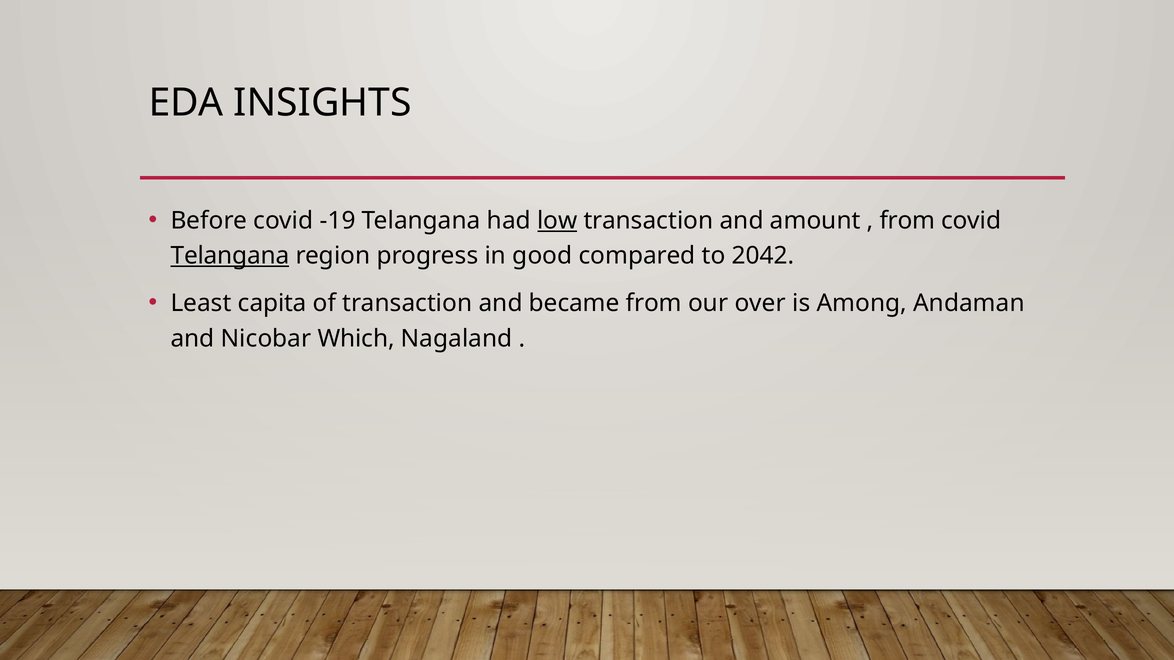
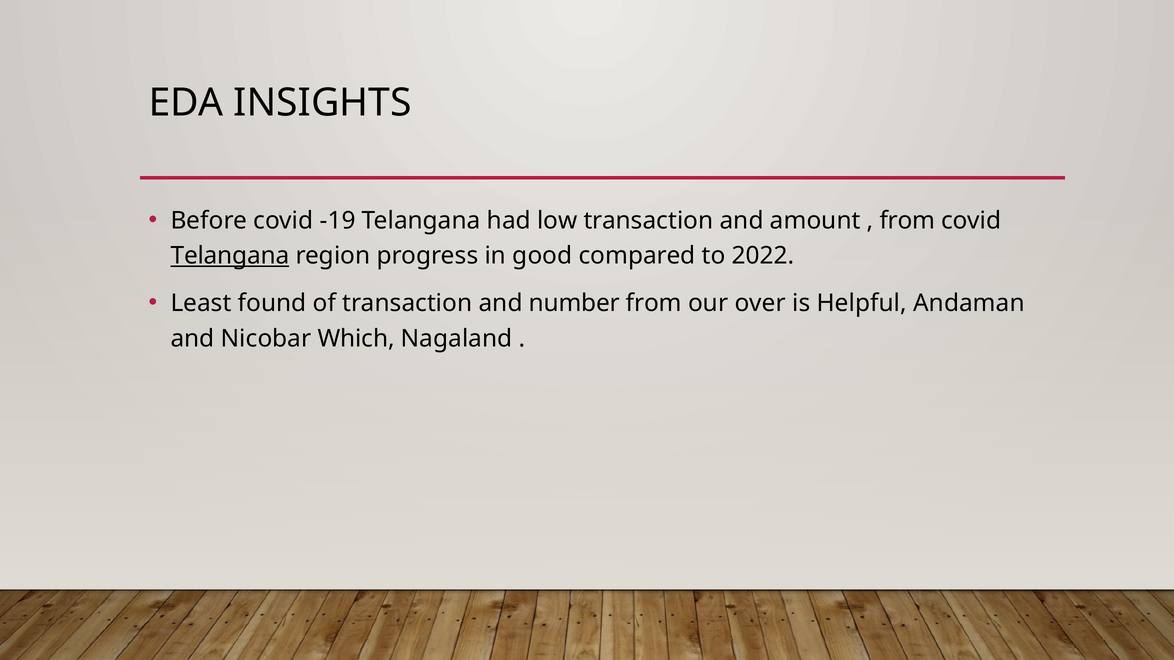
low underline: present -> none
2042: 2042 -> 2022
capita: capita -> found
became: became -> number
Among: Among -> Helpful
